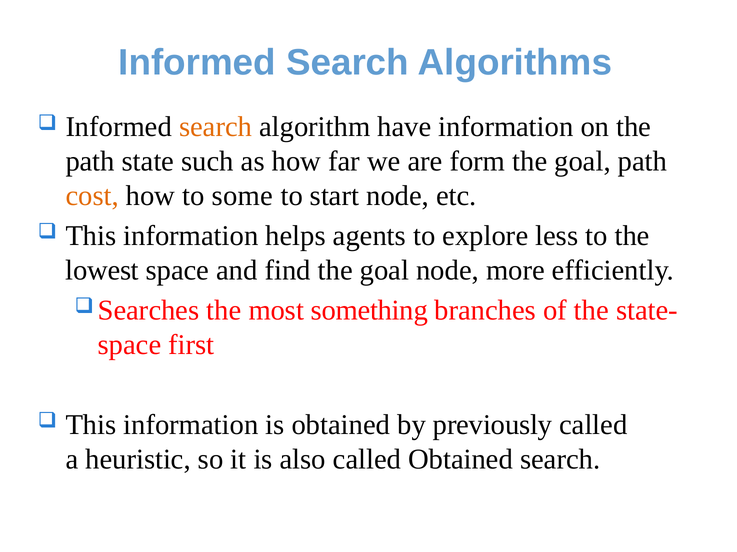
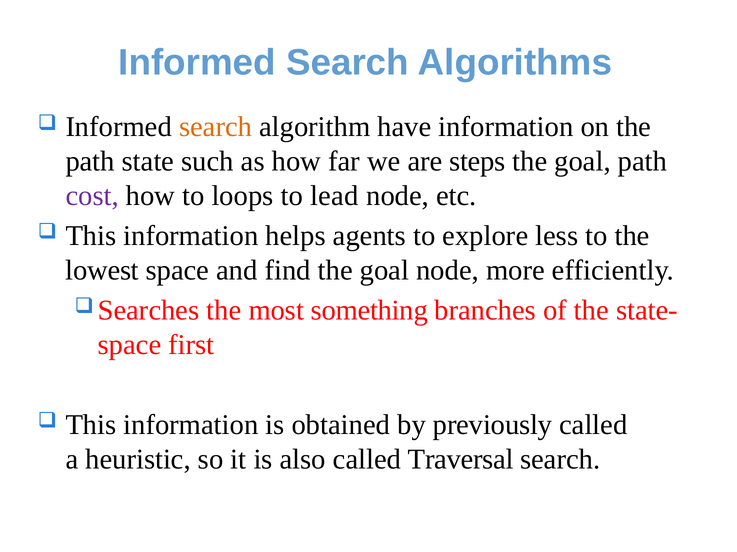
form: form -> steps
cost colour: orange -> purple
some: some -> loops
start: start -> lead
called Obtained: Obtained -> Traversal
